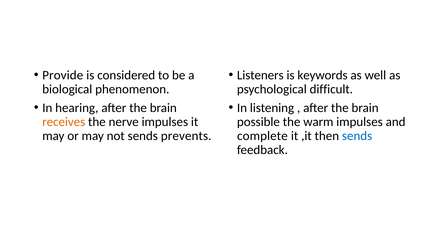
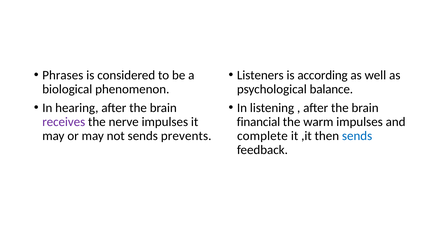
Provide: Provide -> Phrases
keywords: keywords -> according
difficult: difficult -> balance
receives colour: orange -> purple
possible: possible -> financial
